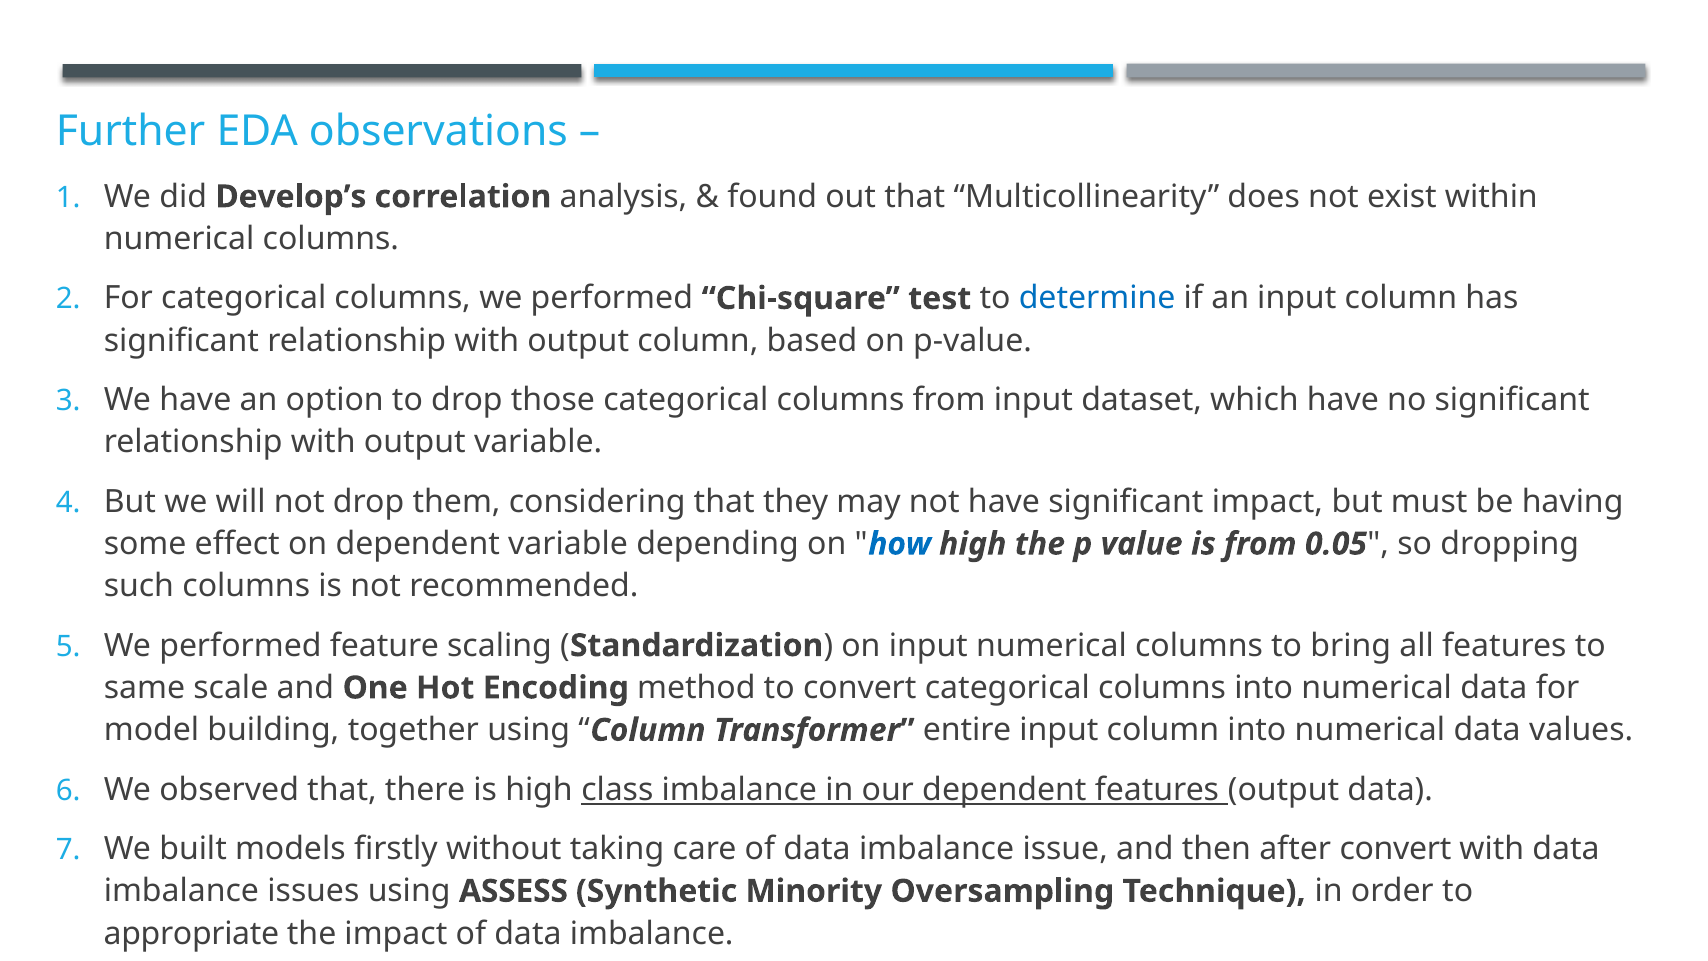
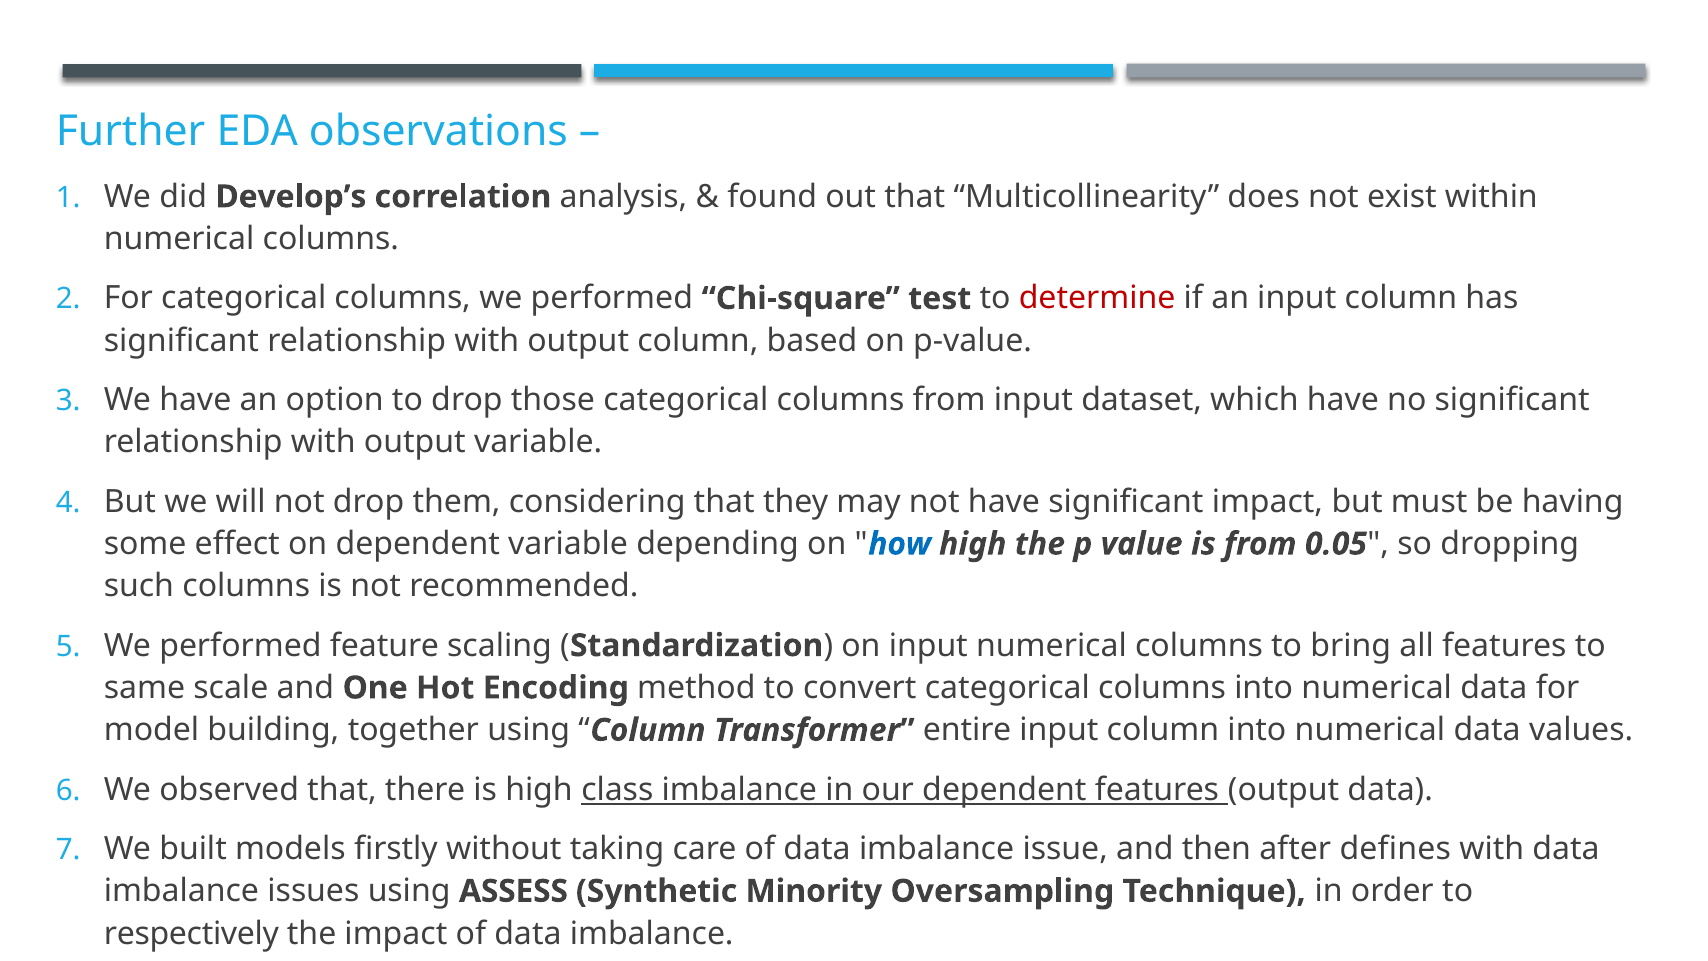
determine colour: blue -> red
after convert: convert -> defines
appropriate: appropriate -> respectively
